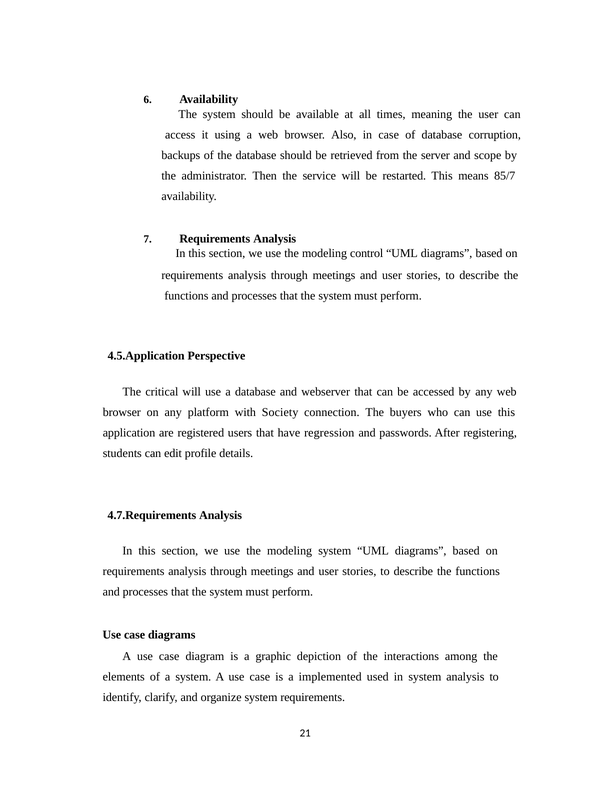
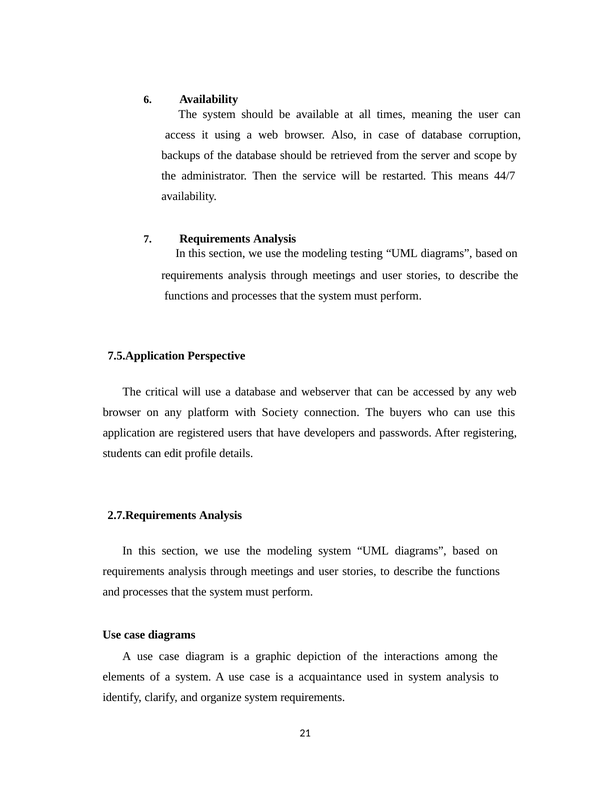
85/7: 85/7 -> 44/7
control: control -> testing
4.5.Application: 4.5.Application -> 7.5.Application
regression: regression -> developers
4.7.Requirements: 4.7.Requirements -> 2.7.Requirements
implemented: implemented -> acquaintance
